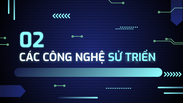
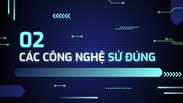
TRIỂN: TRIỂN -> ĐÚNG
